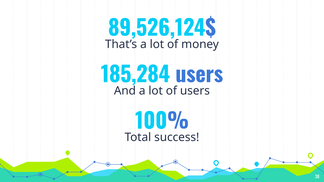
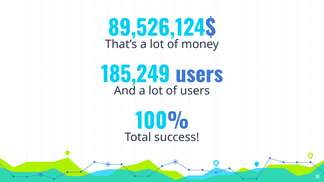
185,284: 185,284 -> 185,249
